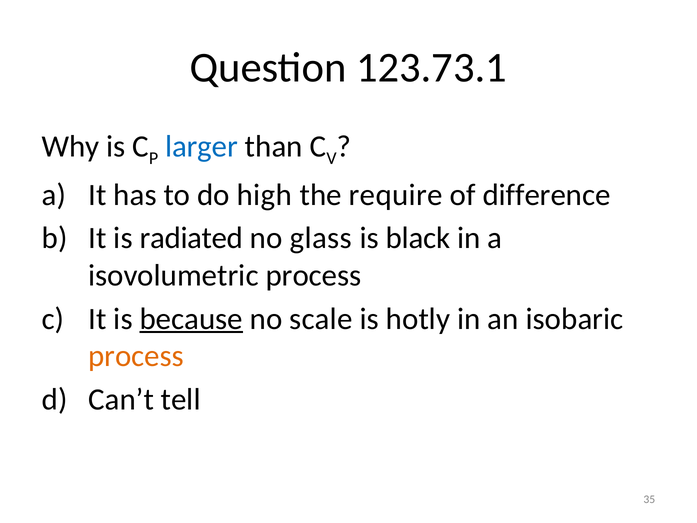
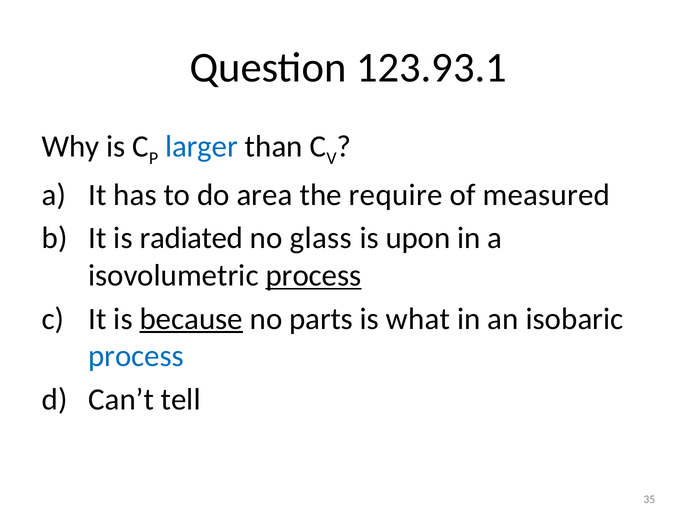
123.73.1: 123.73.1 -> 123.93.1
high: high -> area
difference: difference -> measured
black: black -> upon
process at (313, 275) underline: none -> present
scale: scale -> parts
hotly: hotly -> what
process at (136, 356) colour: orange -> blue
